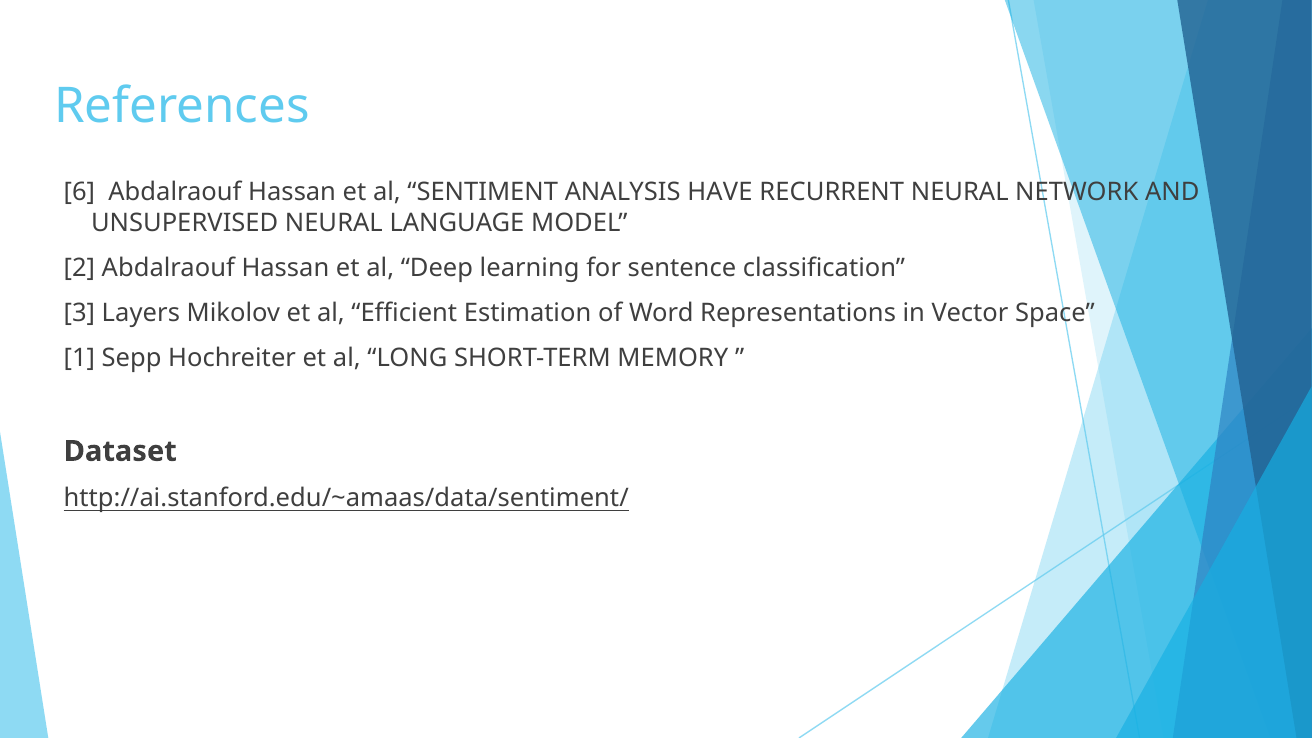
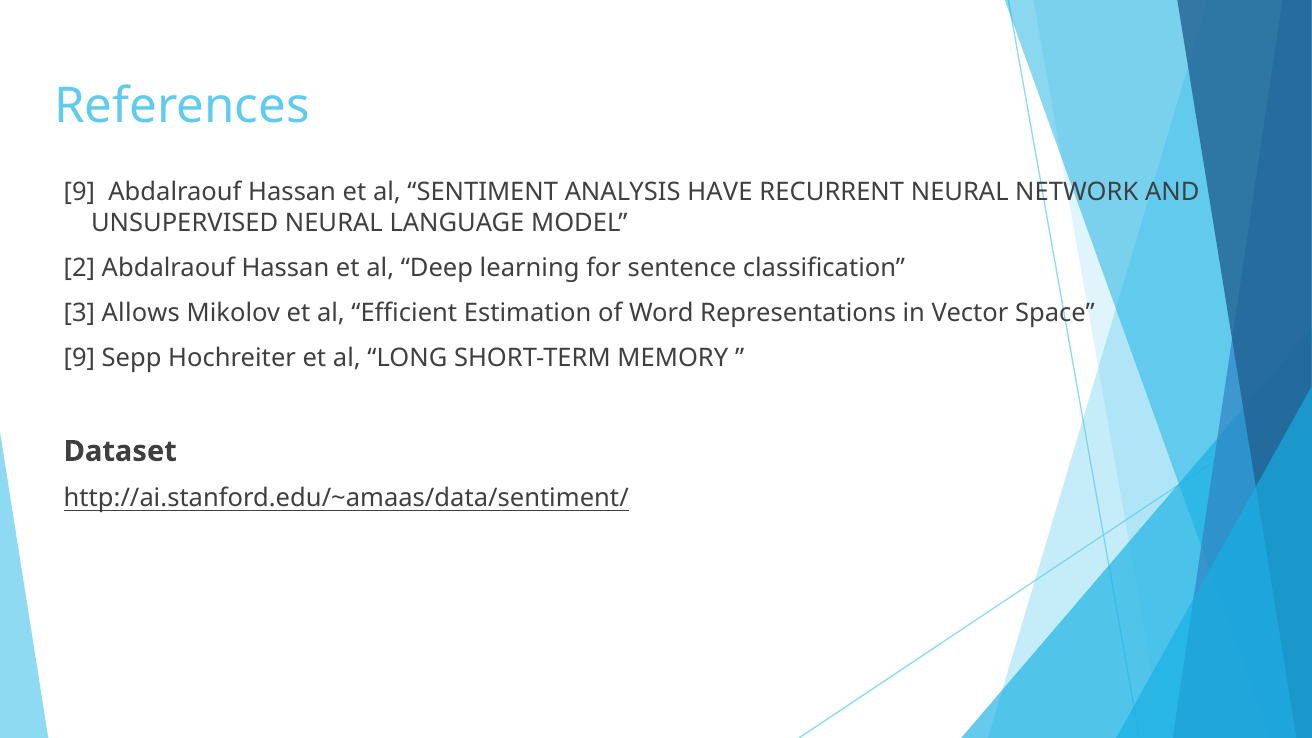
6 at (79, 192): 6 -> 9
Layers: Layers -> Allows
1 at (79, 358): 1 -> 9
